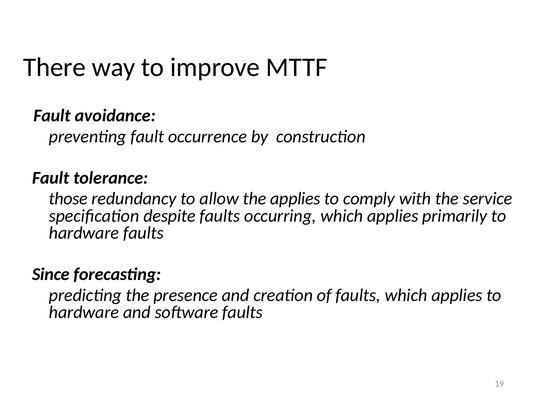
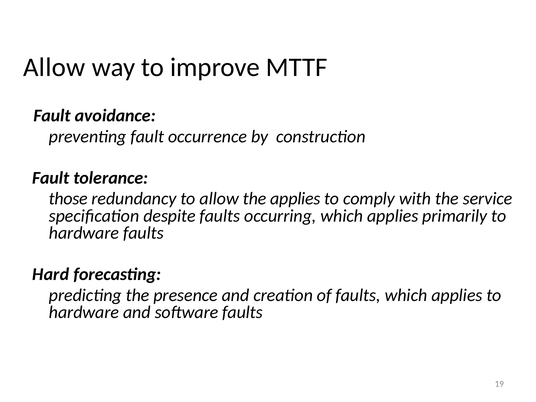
There at (54, 67): There -> Allow
Since: Since -> Hard
